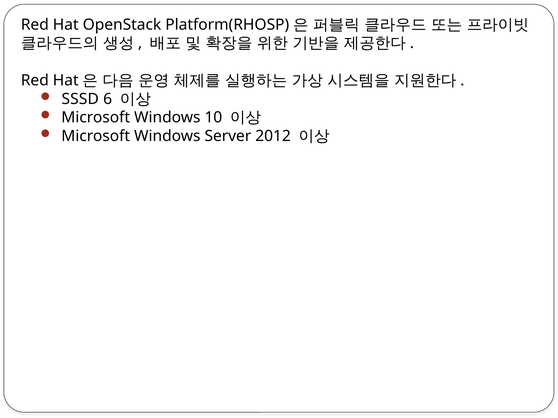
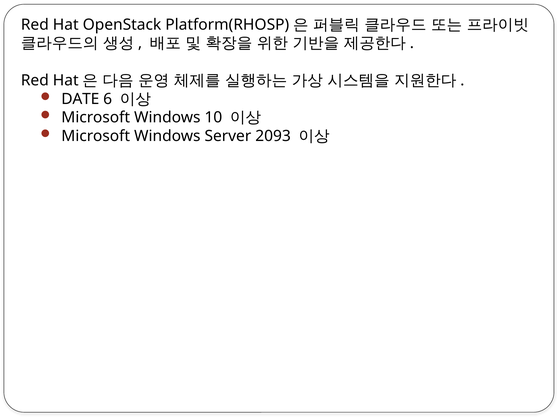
SSSD: SSSD -> DATE
2012: 2012 -> 2093
